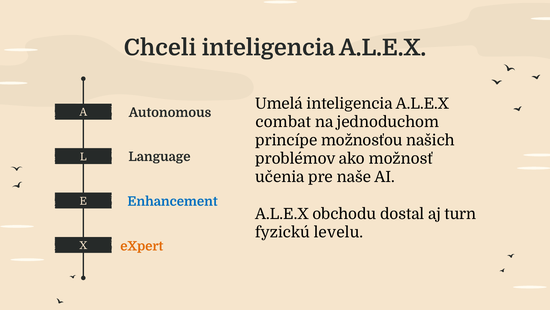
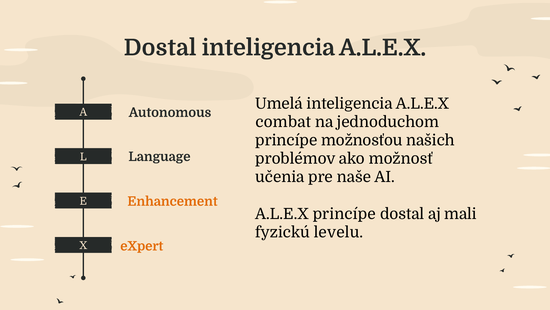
Chceli at (160, 48): Chceli -> Dostal
Enhancement colour: blue -> orange
A.L.E.X obchodu: obchodu -> princípe
turn: turn -> mali
